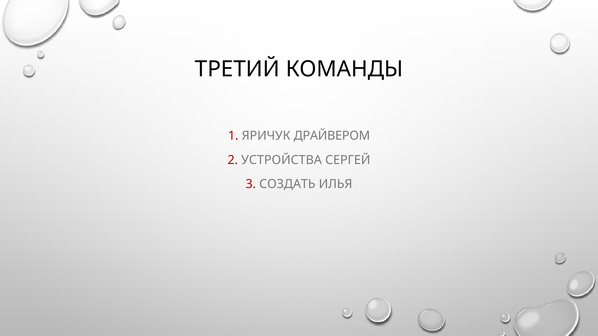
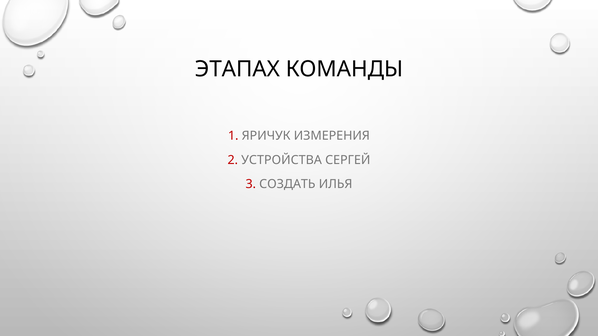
ТРЕТИЙ: ТРЕТИЙ -> ЭТАПАХ
ДРАЙВЕРОМ: ДРАЙВЕРОМ -> ИЗМЕРЕНИЯ
